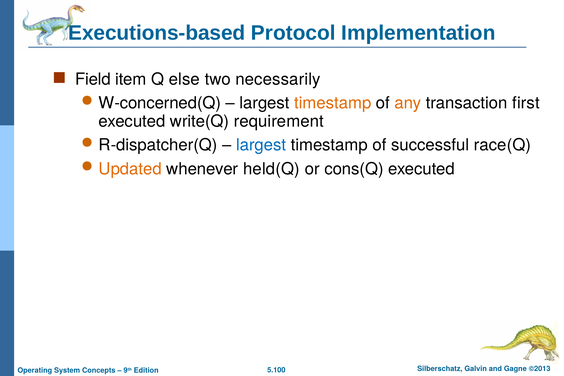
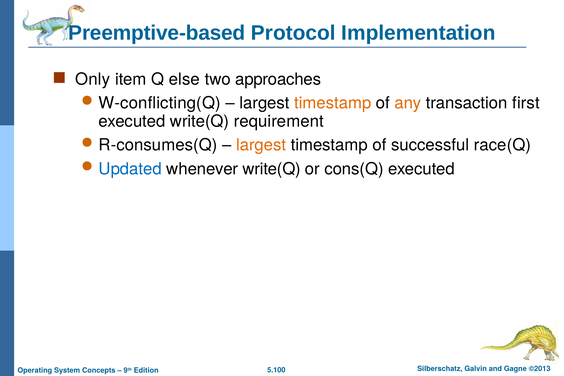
Executions-based: Executions-based -> Preemptive-based
Field: Field -> Only
necessarily: necessarily -> approaches
W-concerned(Q: W-concerned(Q -> W-conflicting(Q
R-dispatcher(Q: R-dispatcher(Q -> R-consumes(Q
largest at (261, 145) colour: blue -> orange
Updated colour: orange -> blue
whenever held(Q: held(Q -> write(Q
